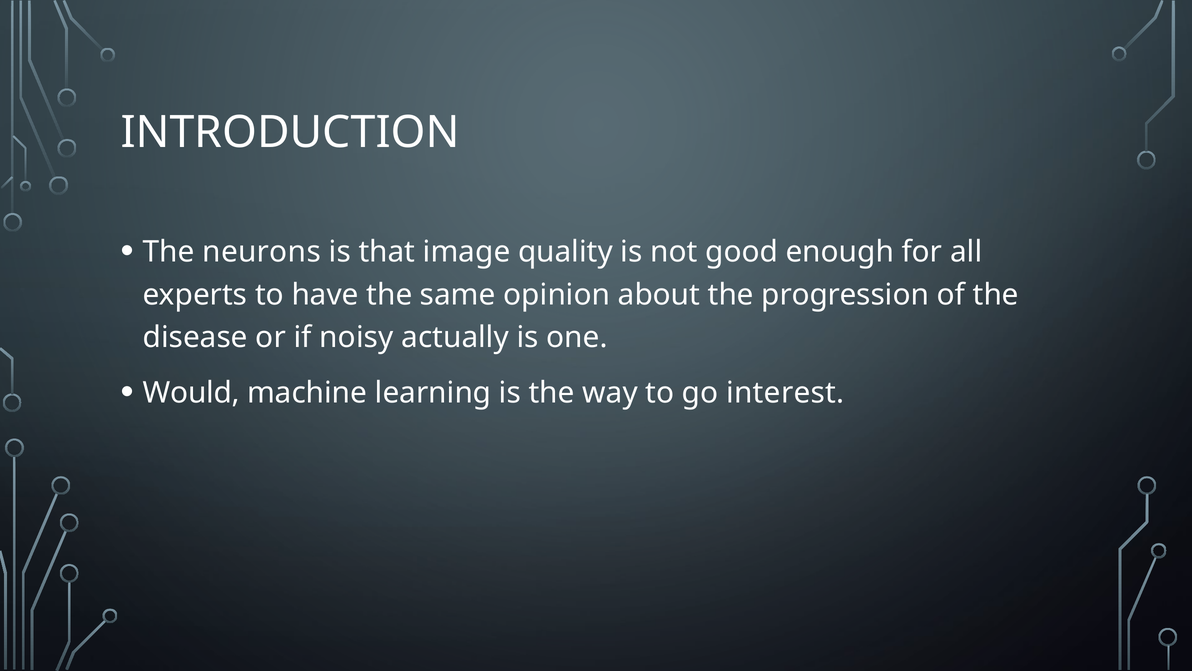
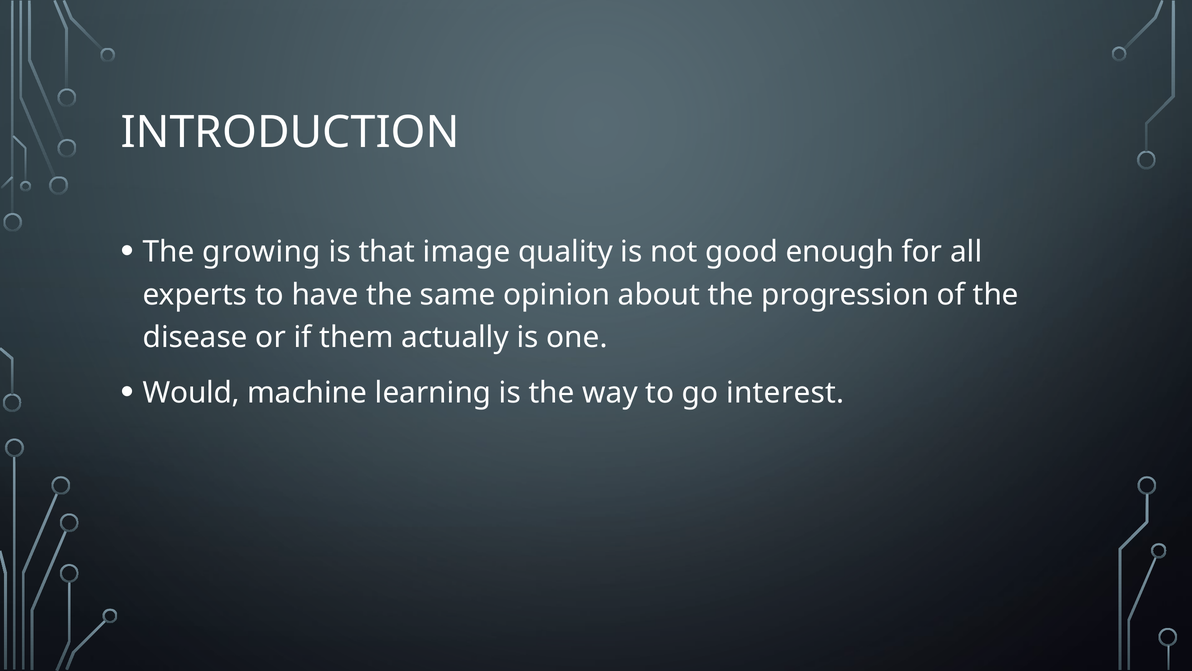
neurons: neurons -> growing
noisy: noisy -> them
